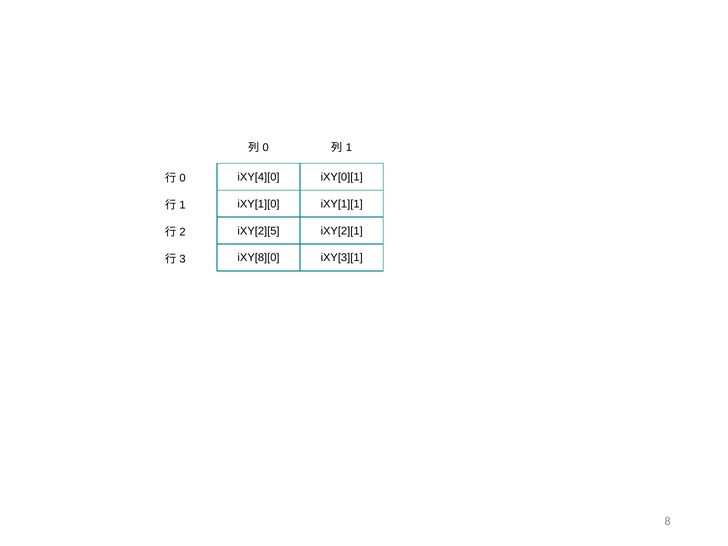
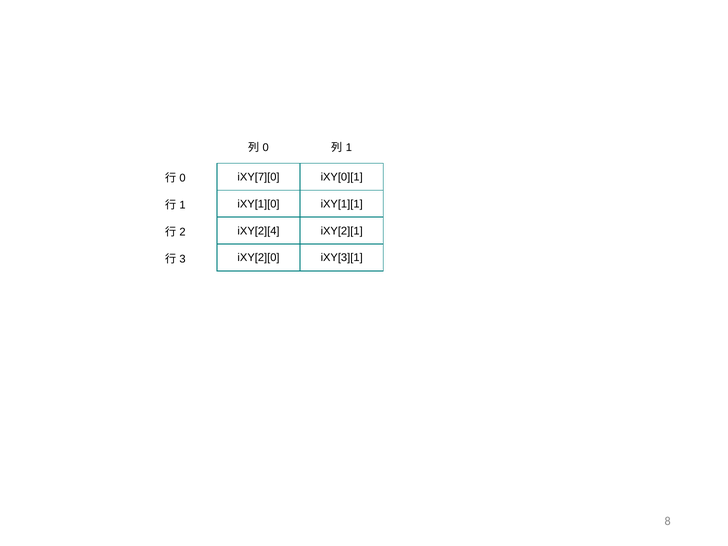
iXY[4][0: iXY[4][0 -> iXY[7][0
iXY[2][5: iXY[2][5 -> iXY[2][4
iXY[8][0: iXY[8][0 -> iXY[2][0
